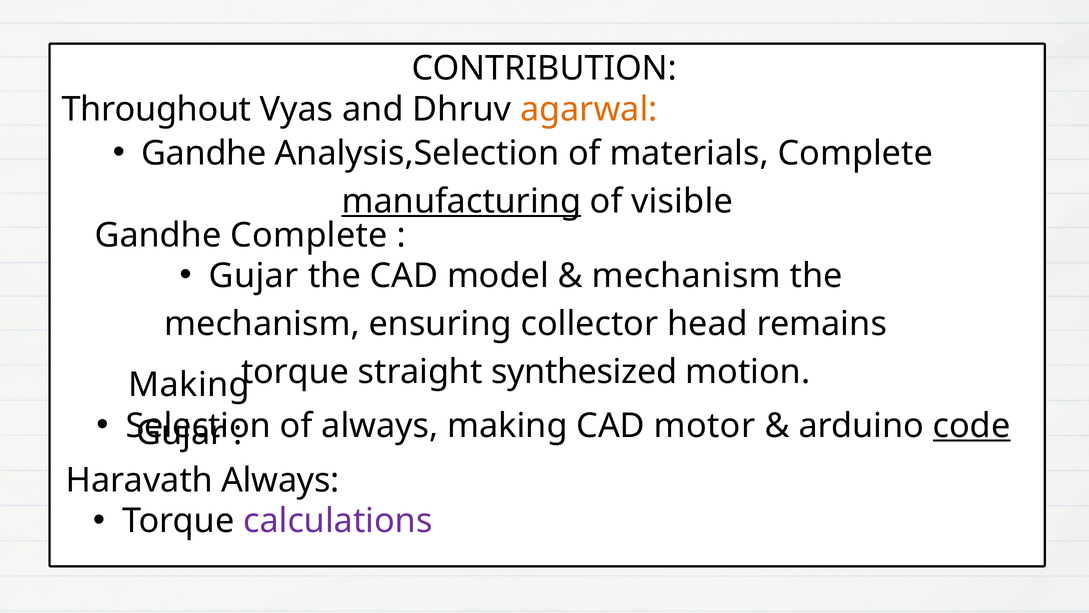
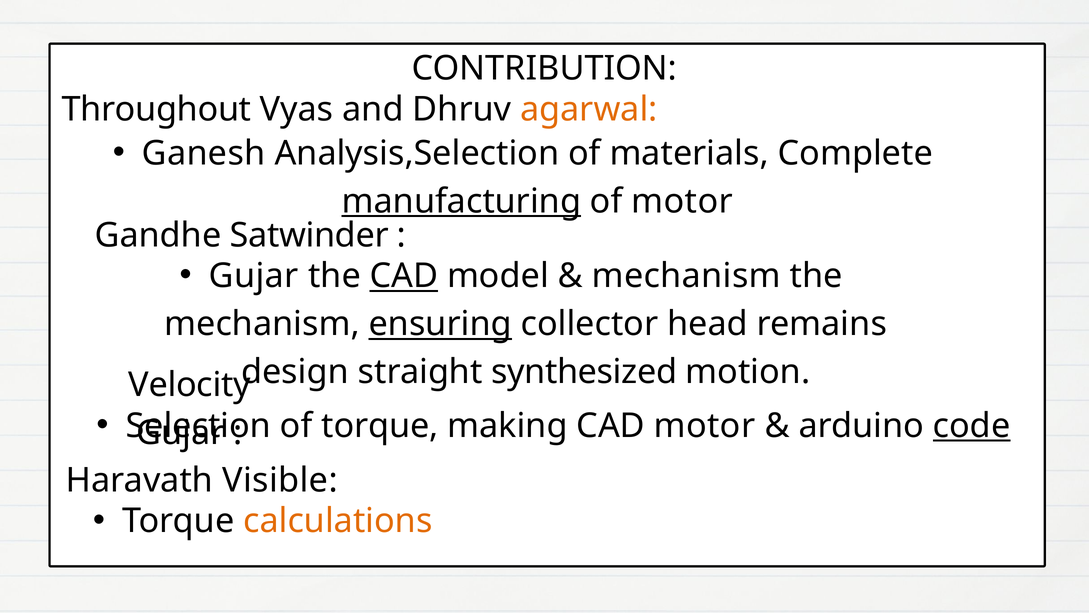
Gandhe at (204, 153): Gandhe -> Ganesh
of visible: visible -> motor
Gandhe Complete: Complete -> Satwinder
CAD at (404, 276) underline: none -> present
ensuring underline: none -> present
torque at (295, 372): torque -> design
Making at (189, 385): Making -> Velocity
of always: always -> torque
Haravath Always: Always -> Visible
calculations colour: purple -> orange
